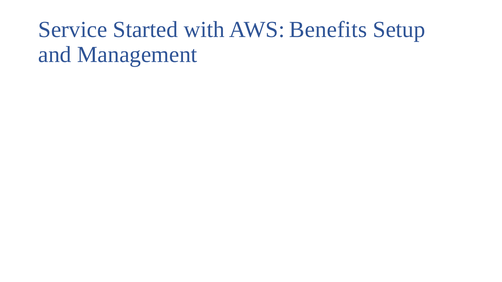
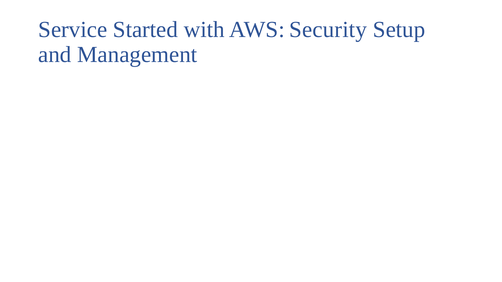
Benefits: Benefits -> Security
